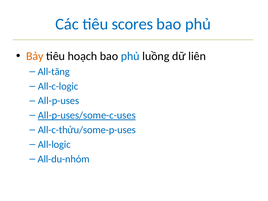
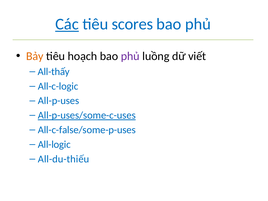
Các underline: none -> present
phủ at (130, 56) colour: blue -> purple
liên: liên -> viết
All-tăng: All-tăng -> All-thấy
All-c-thửu/some-p-uses: All-c-thửu/some-p-uses -> All-c-false/some-p-uses
All-du-nhóm: All-du-nhóm -> All-du-thiếu
